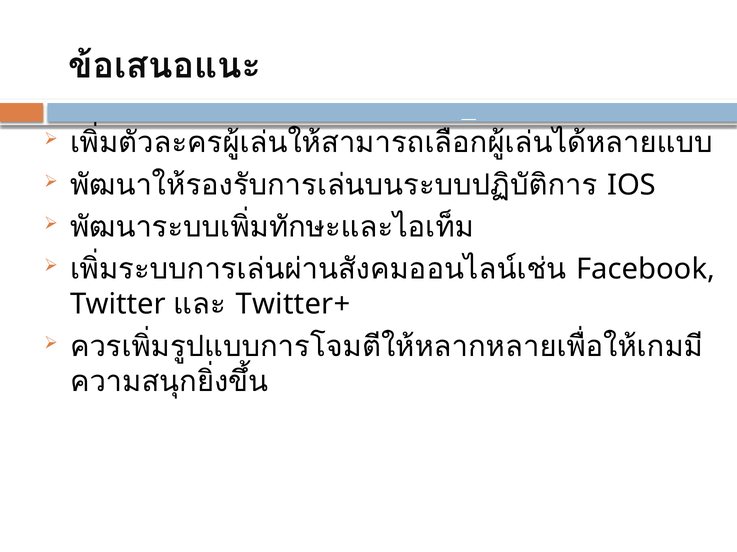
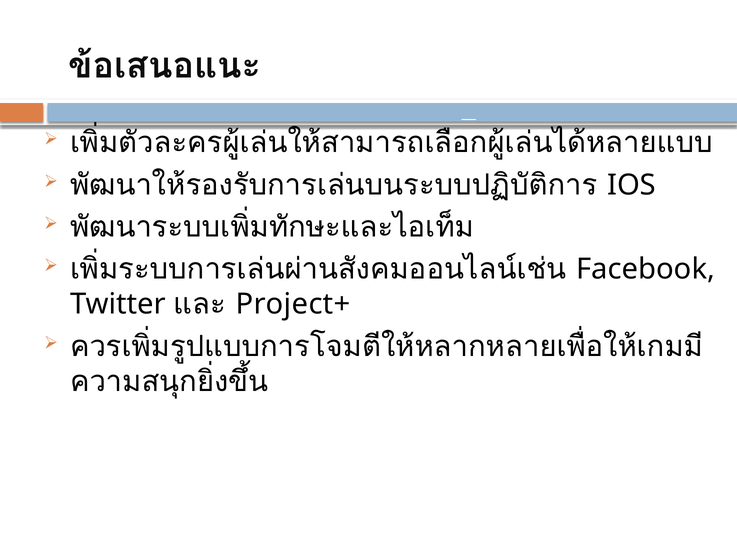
Twitter+: Twitter+ -> Project+
